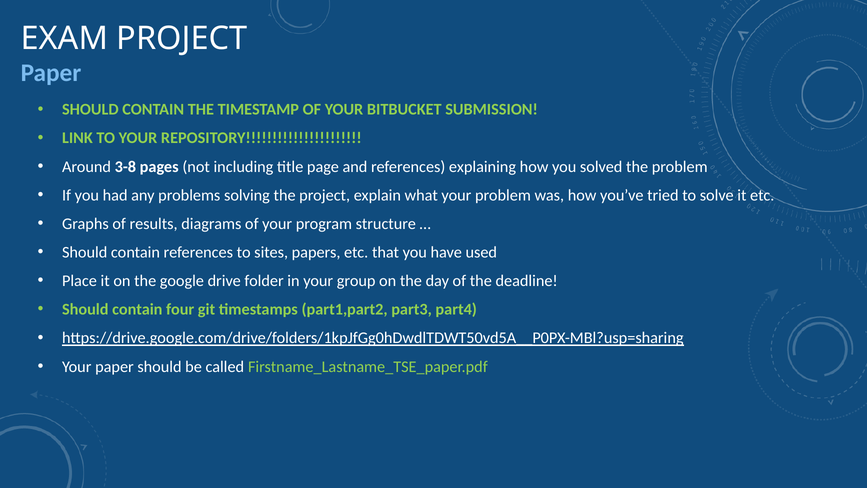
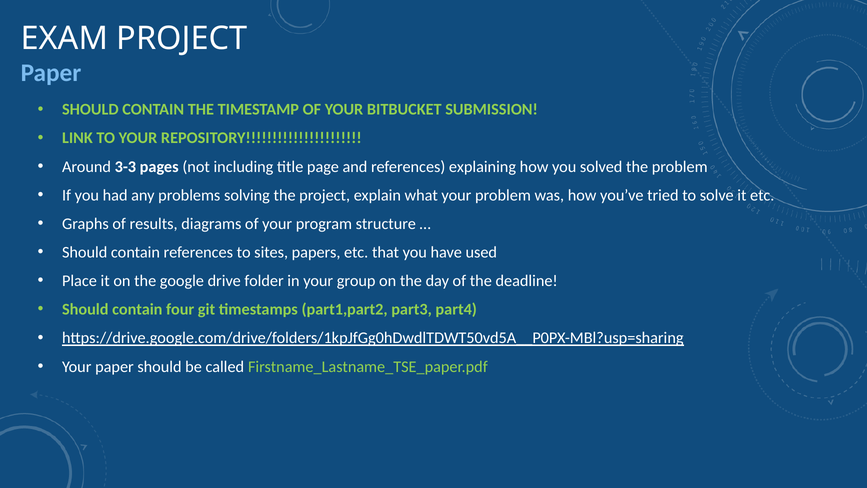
3-8: 3-8 -> 3-3
